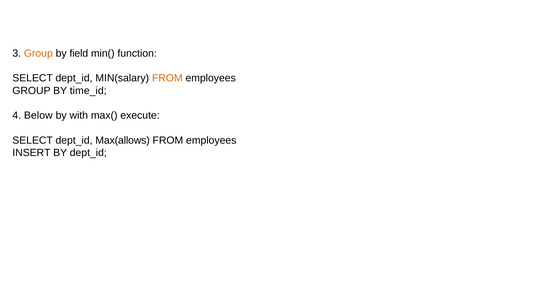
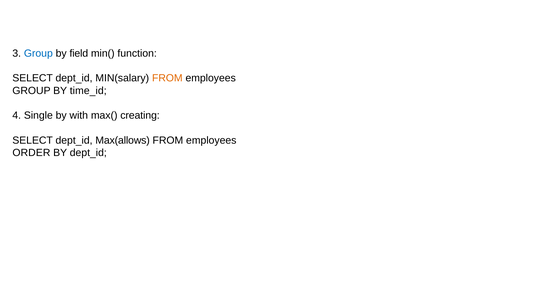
Group at (38, 53) colour: orange -> blue
Below: Below -> Single
execute: execute -> creating
INSERT: INSERT -> ORDER
